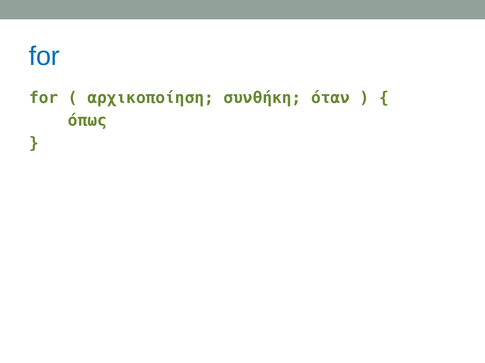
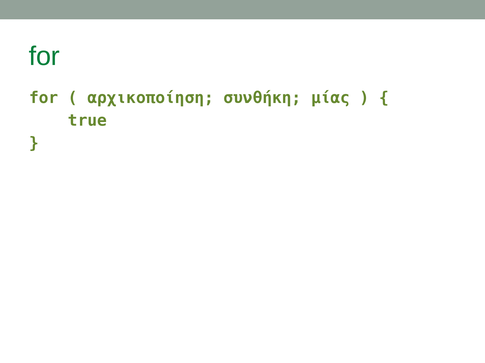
for at (44, 56) colour: blue -> green
όταν: όταν -> μίας
όπως: όπως -> true
